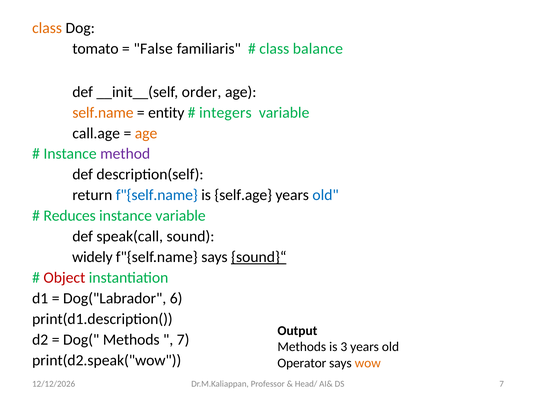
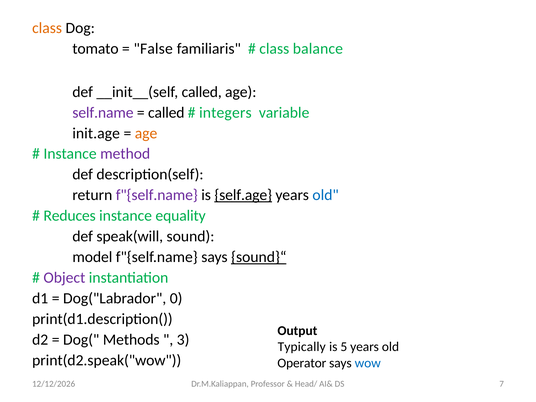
__init__(self order: order -> called
self.name colour: orange -> purple
entity at (166, 113): entity -> called
call.age: call.age -> init.age
f"{self.name at (157, 195) colour: blue -> purple
self.age underline: none -> present
instance variable: variable -> equality
speak(call: speak(call -> speak(will
widely: widely -> model
Object colour: red -> purple
6: 6 -> 0
7 at (183, 340): 7 -> 3
Methods at (302, 347): Methods -> Typically
3: 3 -> 5
wow colour: orange -> blue
